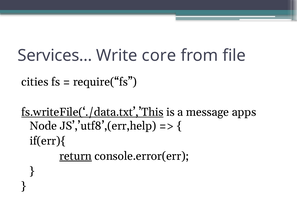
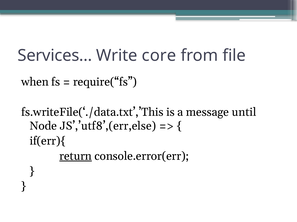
cities: cities -> when
fs.writeFile(‘./data.txt’,’This underline: present -> none
apps: apps -> until
JS’,’utf8’,(err,help: JS’,’utf8’,(err,help -> JS’,’utf8’,(err,else
